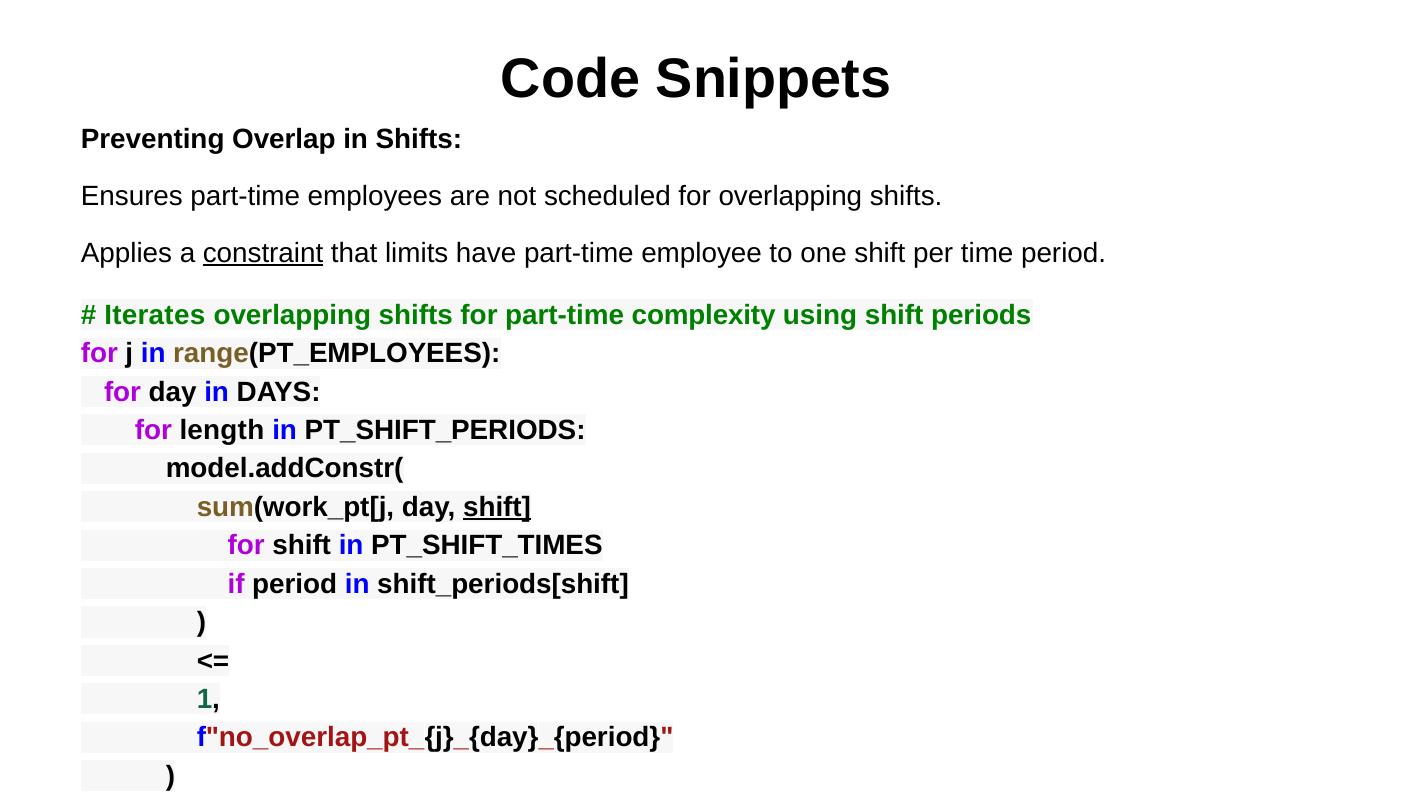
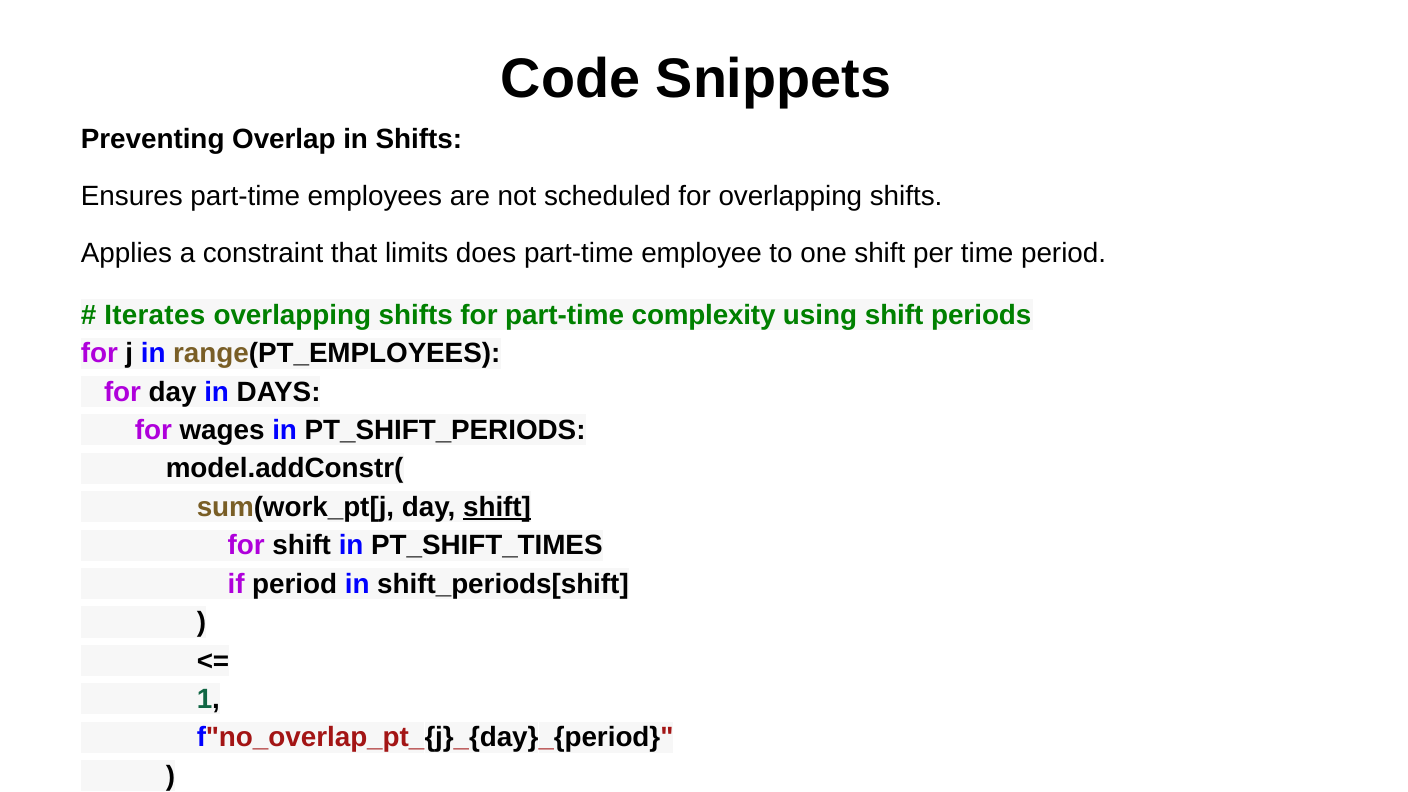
constraint underline: present -> none
have: have -> does
length: length -> wages
